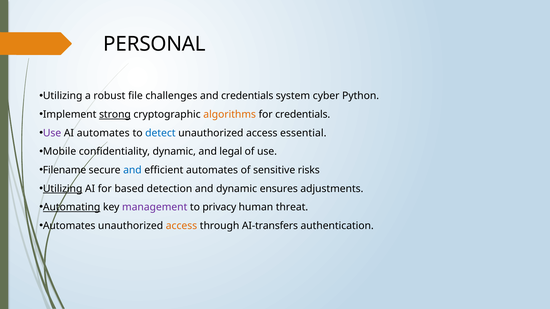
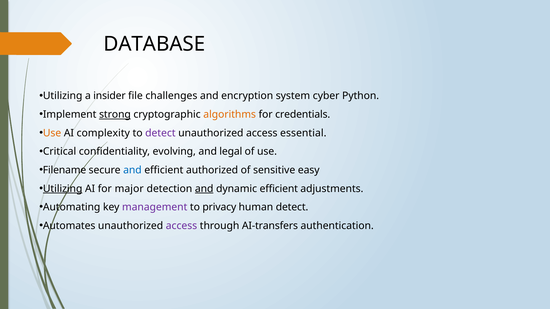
PERSONAL: PERSONAL -> DATABASE
robust: robust -> insider
and credentials: credentials -> encryption
Use at (52, 133) colour: purple -> orange
AI automates: automates -> complexity
detect at (160, 133) colour: blue -> purple
Mobile: Mobile -> Critical
confidentiality dynamic: dynamic -> evolving
efficient automates: automates -> authorized
risks: risks -> easy
based: based -> major
and at (204, 189) underline: none -> present
dynamic ensures: ensures -> efficient
Automating underline: present -> none
human threat: threat -> detect
access at (181, 226) colour: orange -> purple
